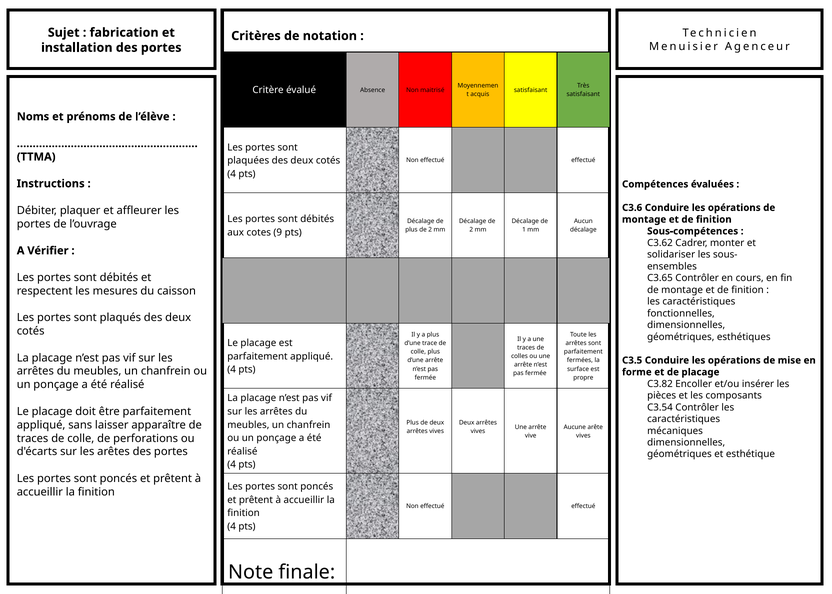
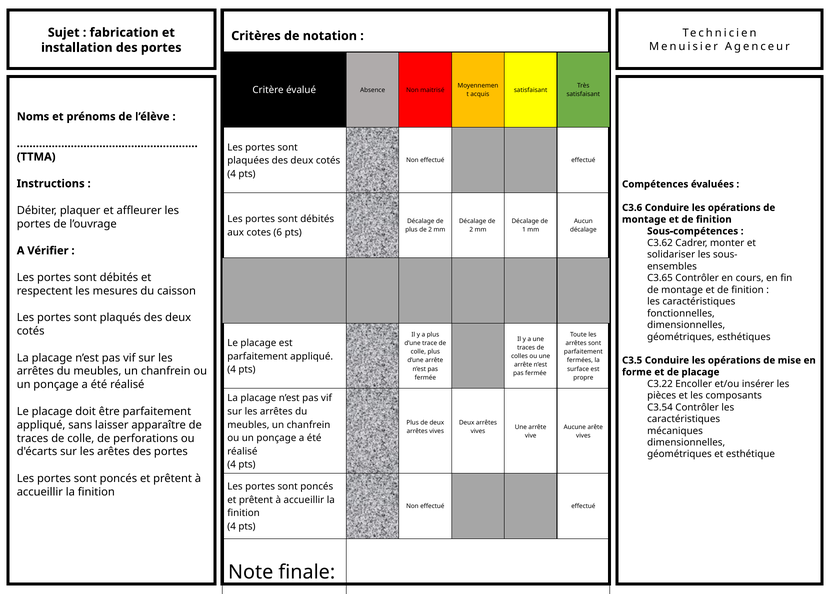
9: 9 -> 6
C3.82: C3.82 -> C3.22
